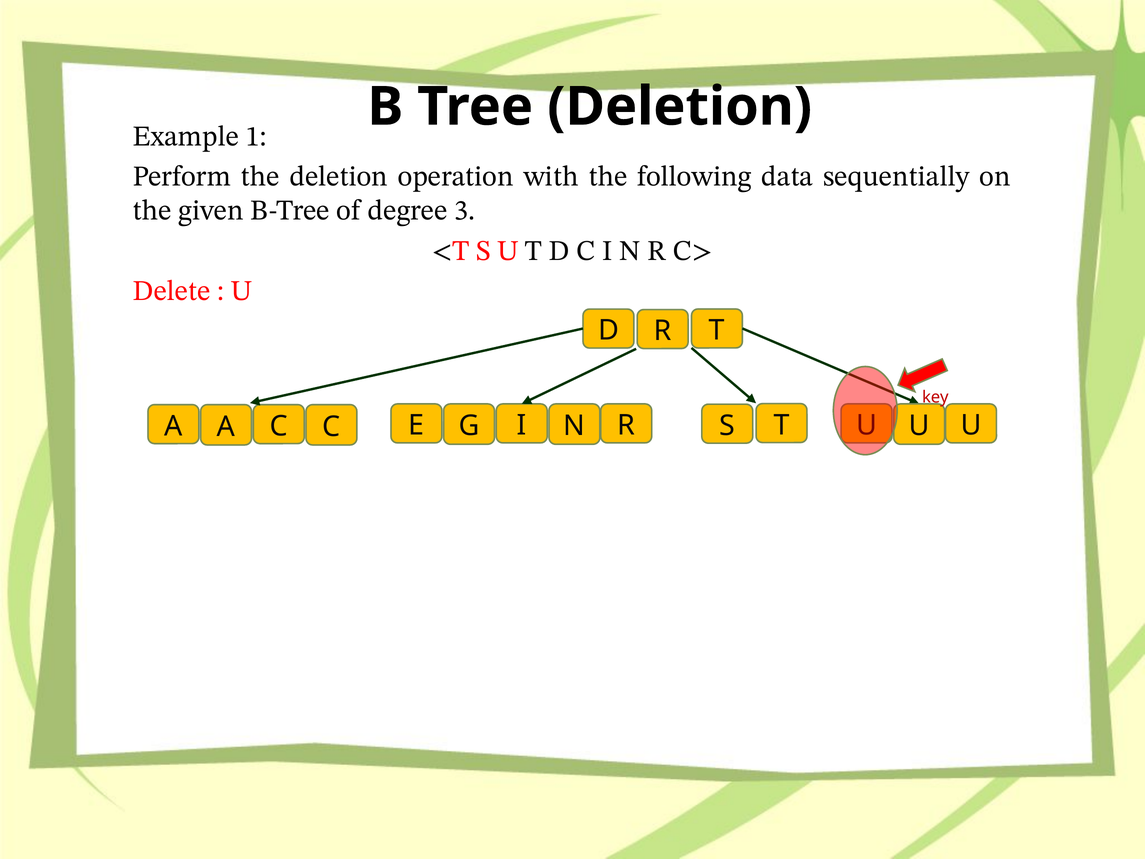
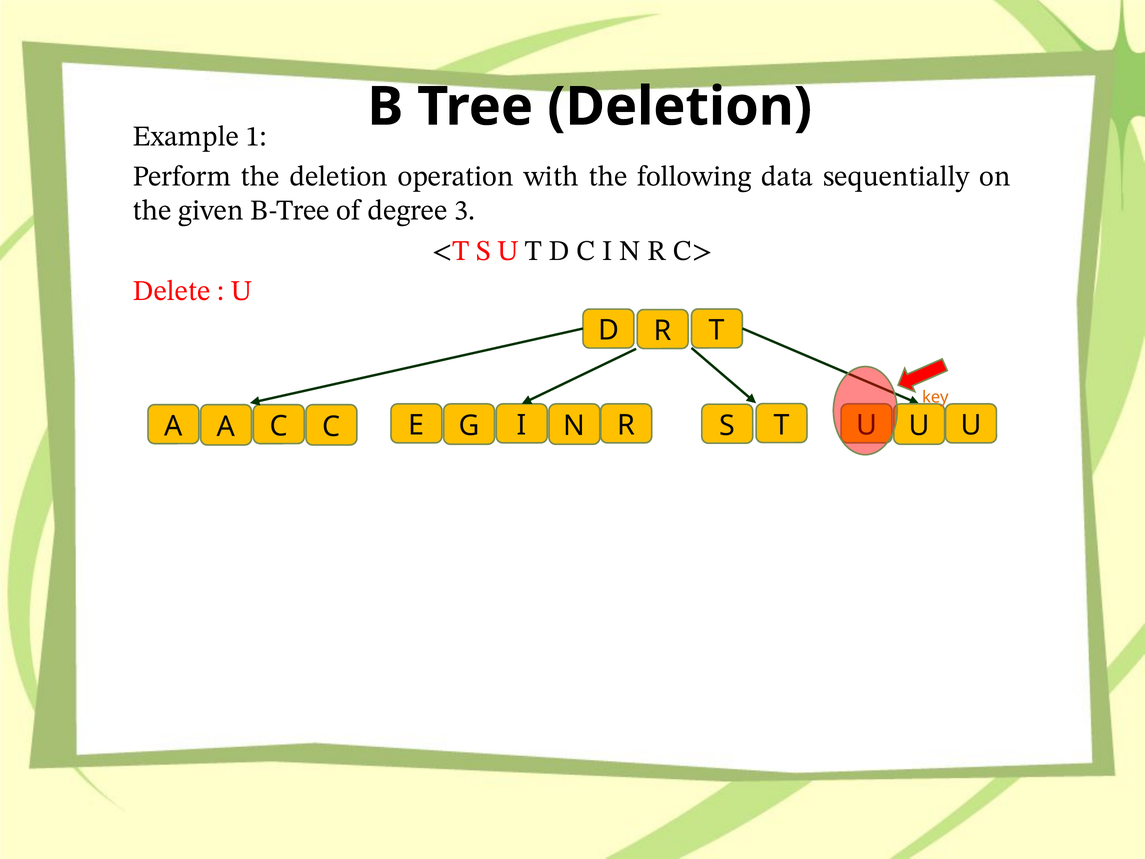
key colour: red -> orange
